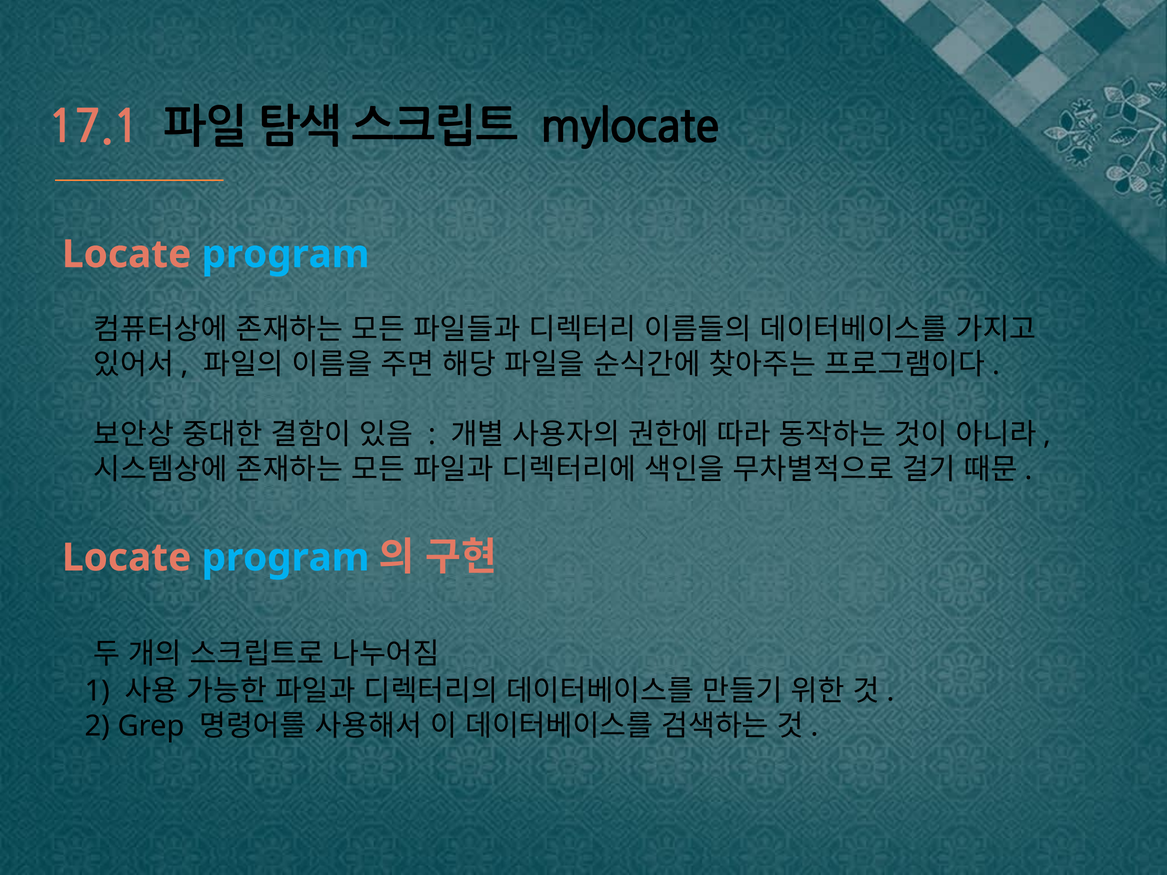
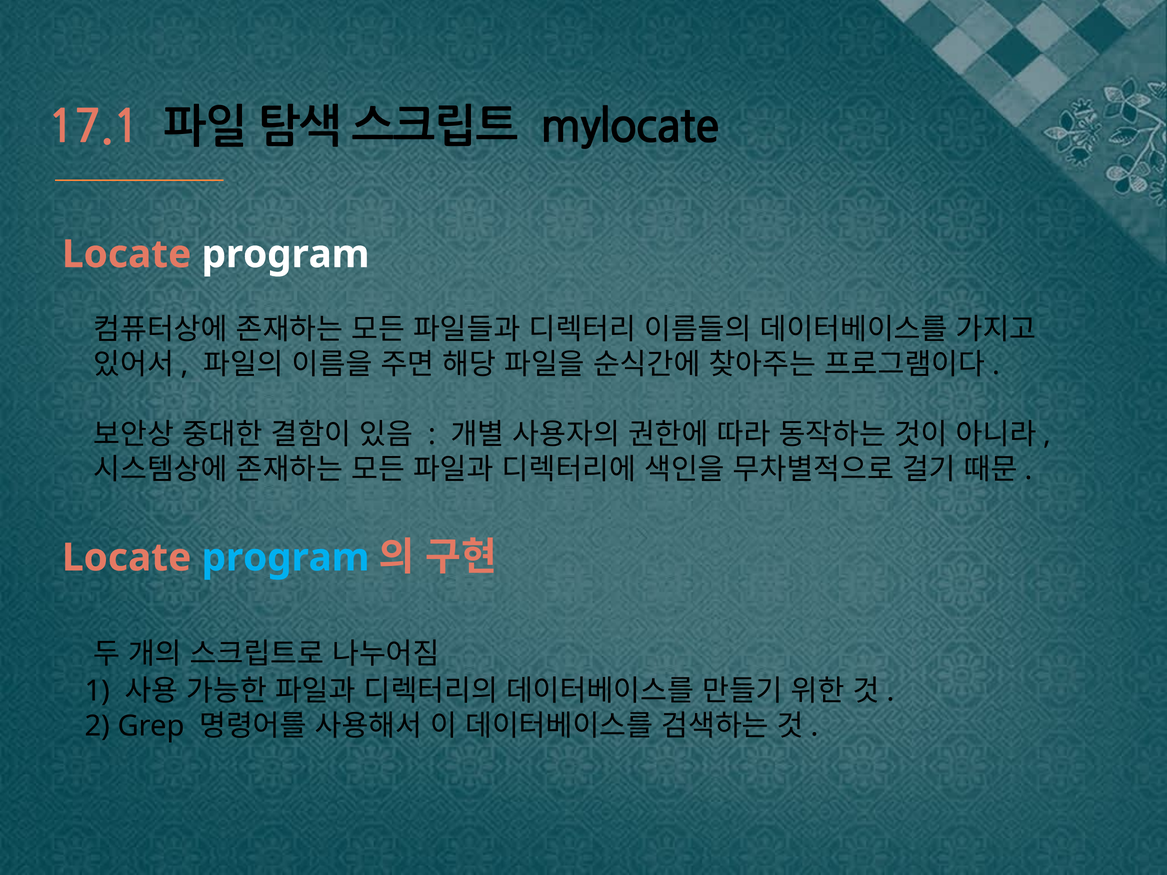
program at (286, 254) colour: light blue -> white
